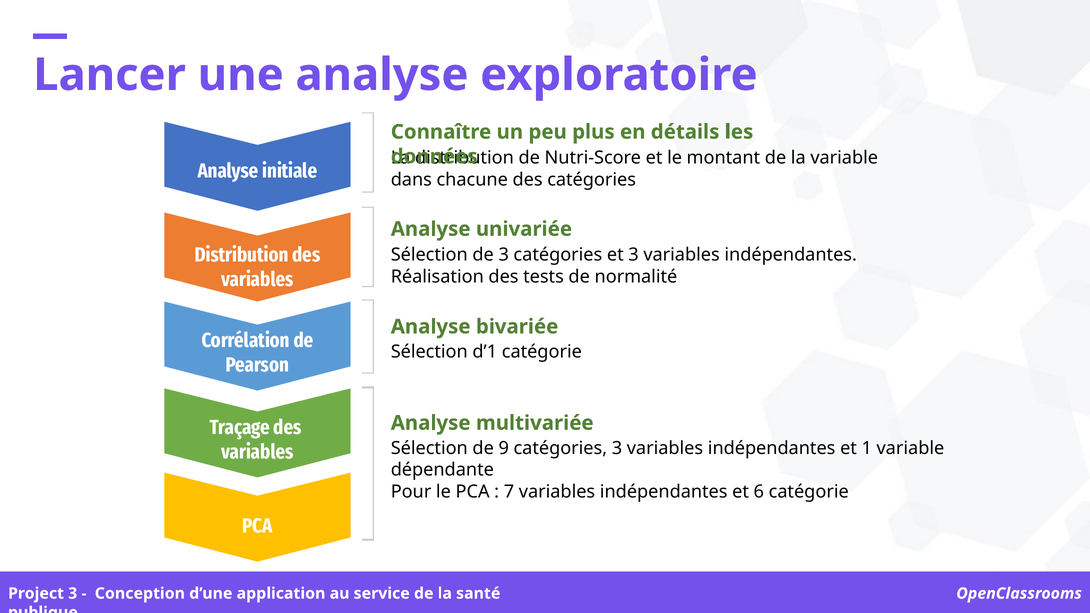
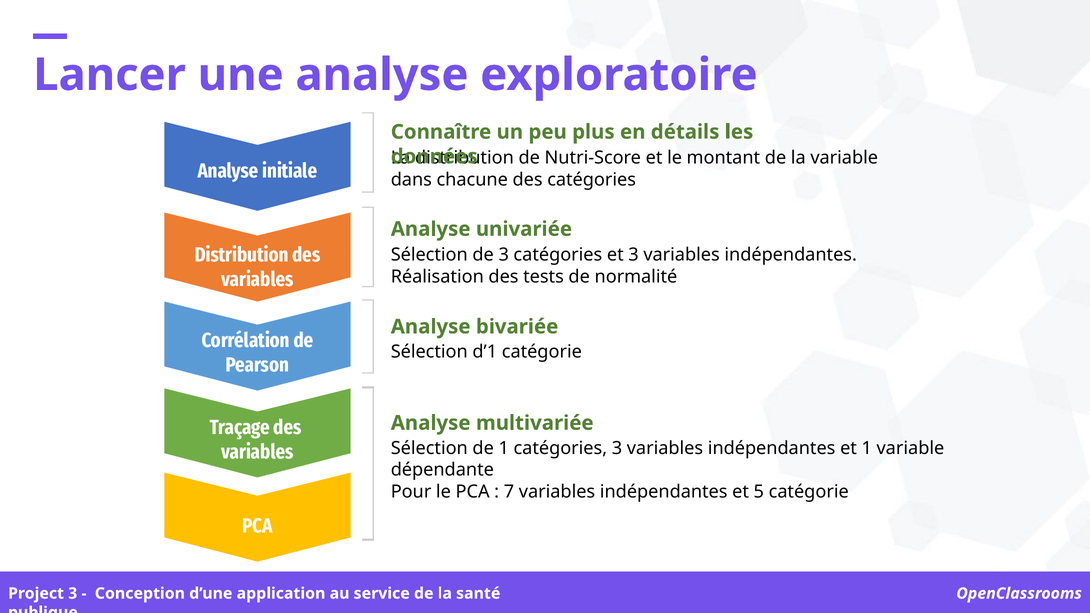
de 9: 9 -> 1
6: 6 -> 5
